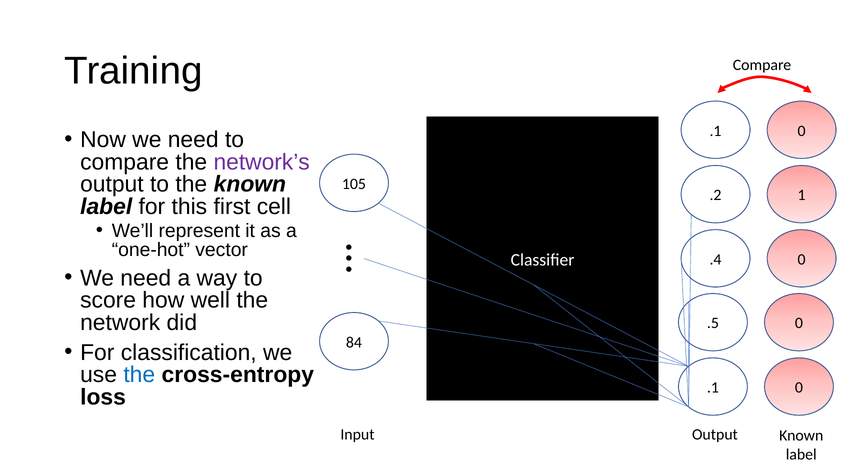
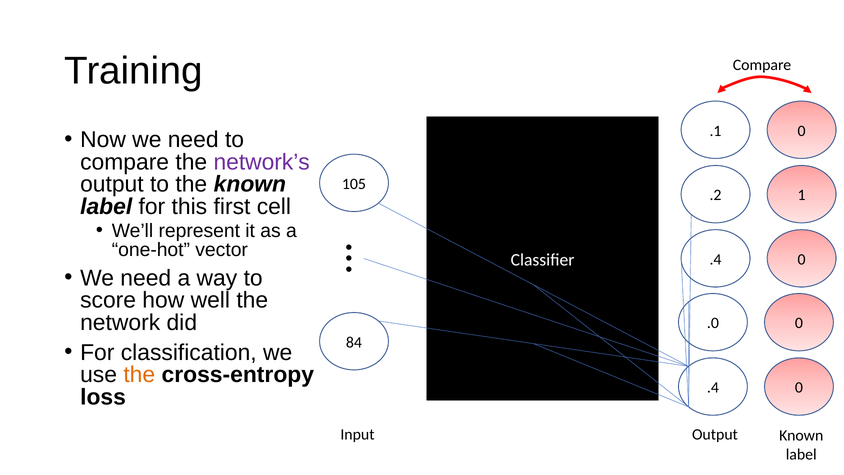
.5: .5 -> .0
the at (139, 375) colour: blue -> orange
.1 at (713, 387): .1 -> .4
